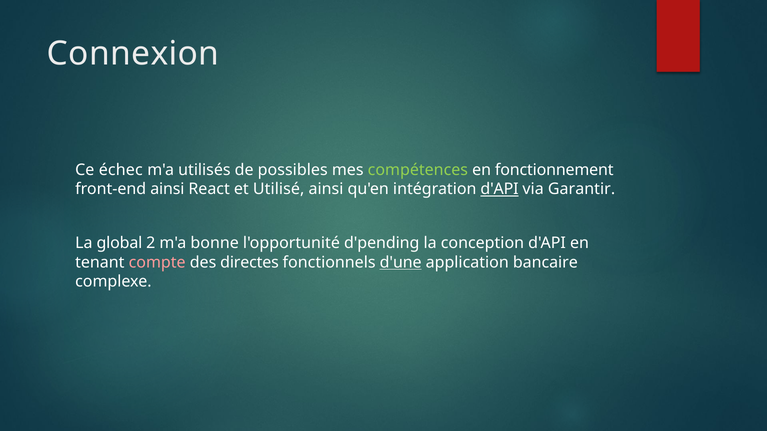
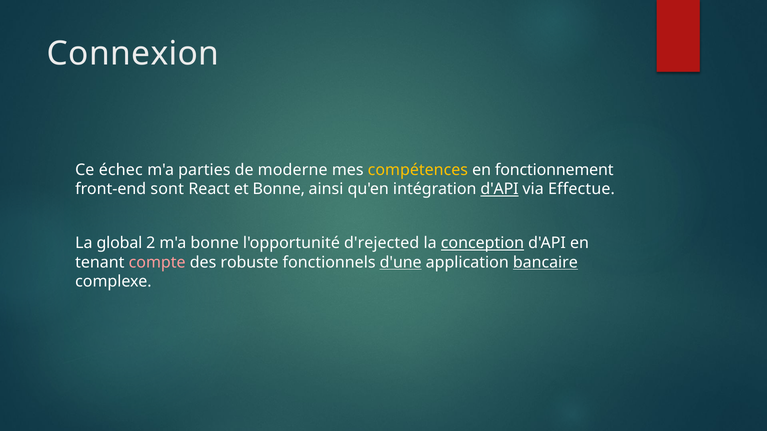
utilisés: utilisés -> parties
possibles: possibles -> moderne
compétences colour: light green -> yellow
front-end ainsi: ainsi -> sont
et Utilisé: Utilisé -> Bonne
Garantir: Garantir -> Effectue
d'pending: d'pending -> d'rejected
conception underline: none -> present
directes: directes -> robuste
bancaire underline: none -> present
